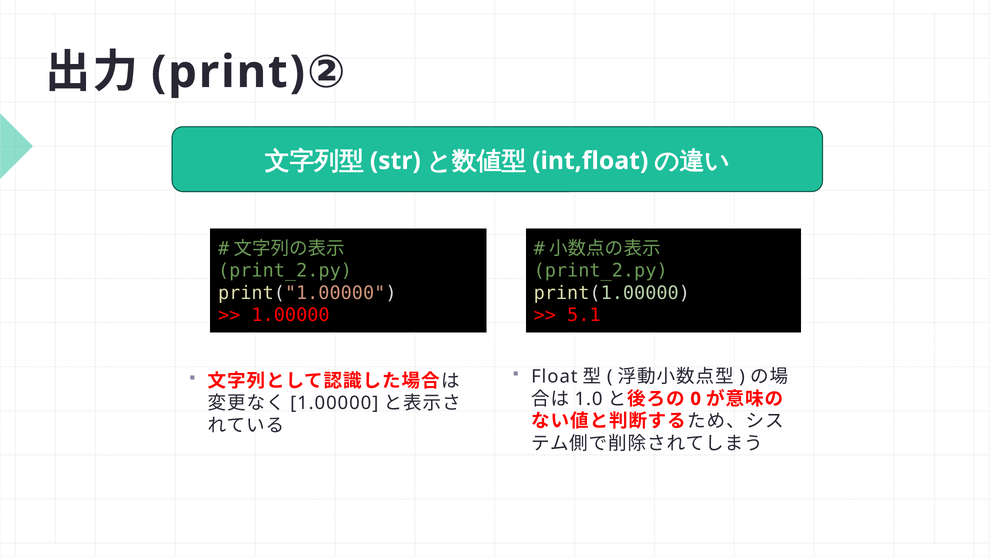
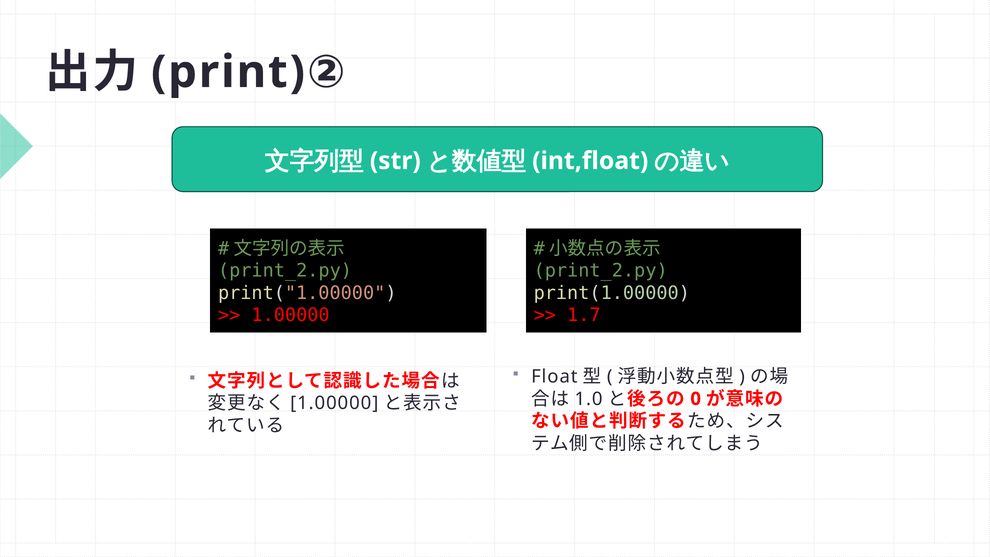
5.1: 5.1 -> 1.7
